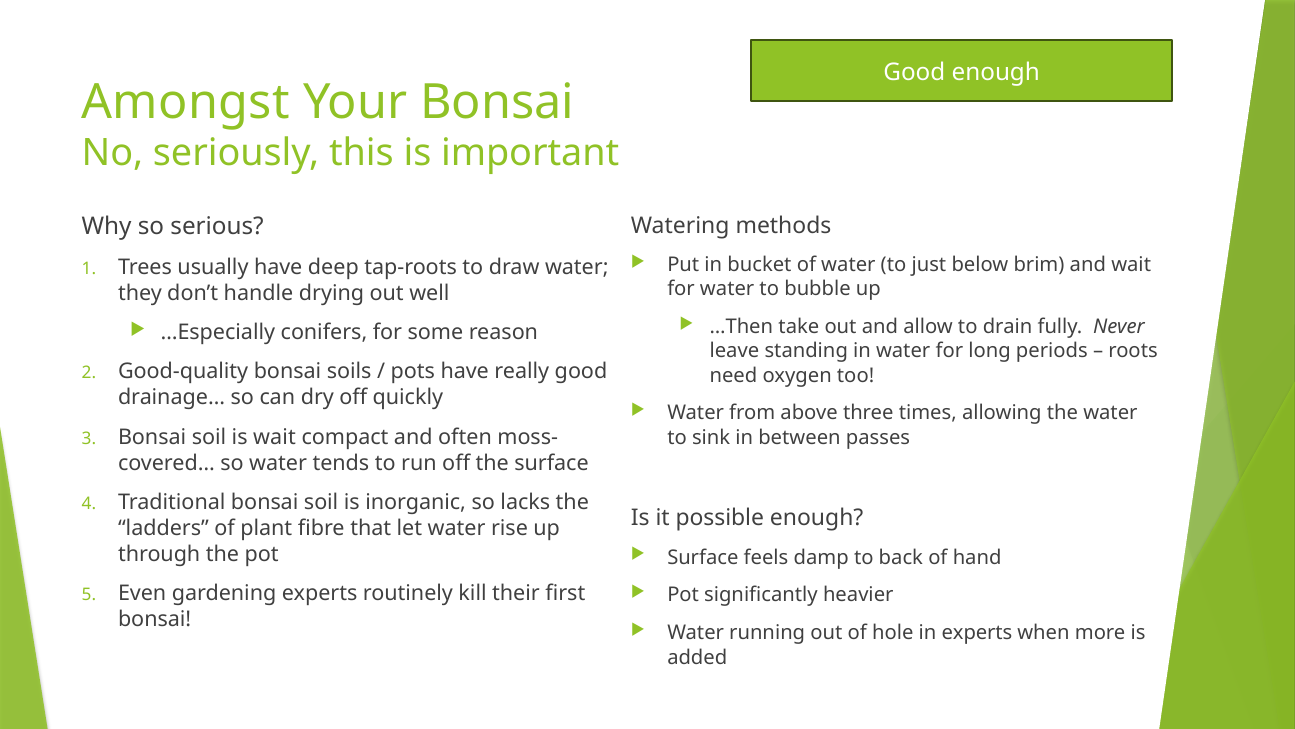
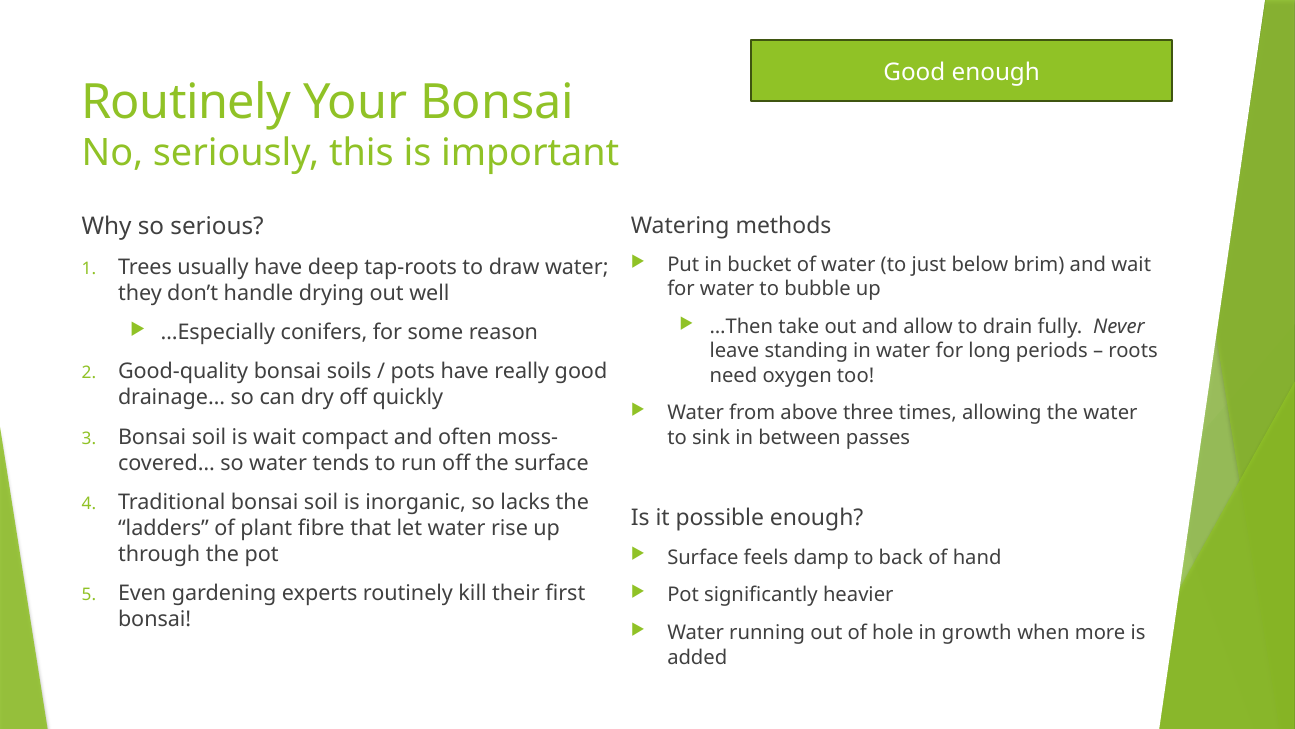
Amongst at (186, 102): Amongst -> Routinely
in experts: experts -> growth
